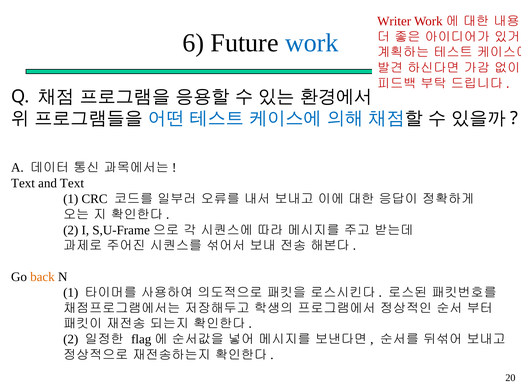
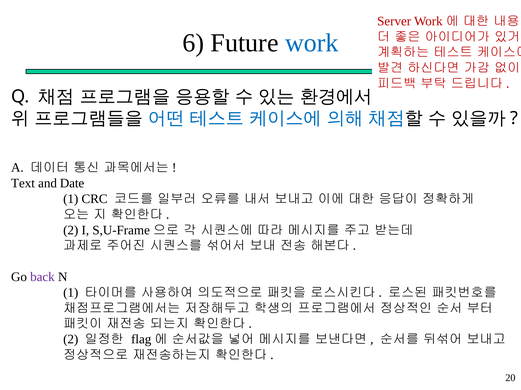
Writer: Writer -> Server
and Text: Text -> Date
back colour: orange -> purple
